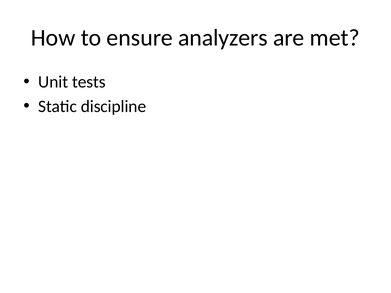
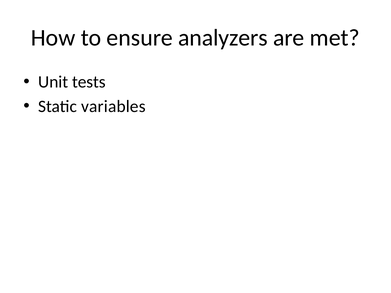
discipline: discipline -> variables
